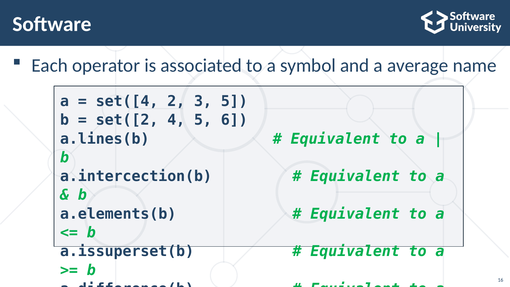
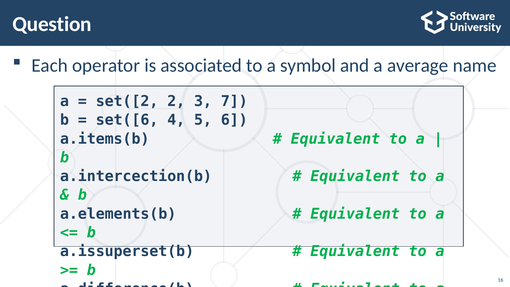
Software: Software -> Question
set([4: set([4 -> set([2
3 5: 5 -> 7
set([2: set([2 -> set([6
a.lines(b: a.lines(b -> a.items(b
